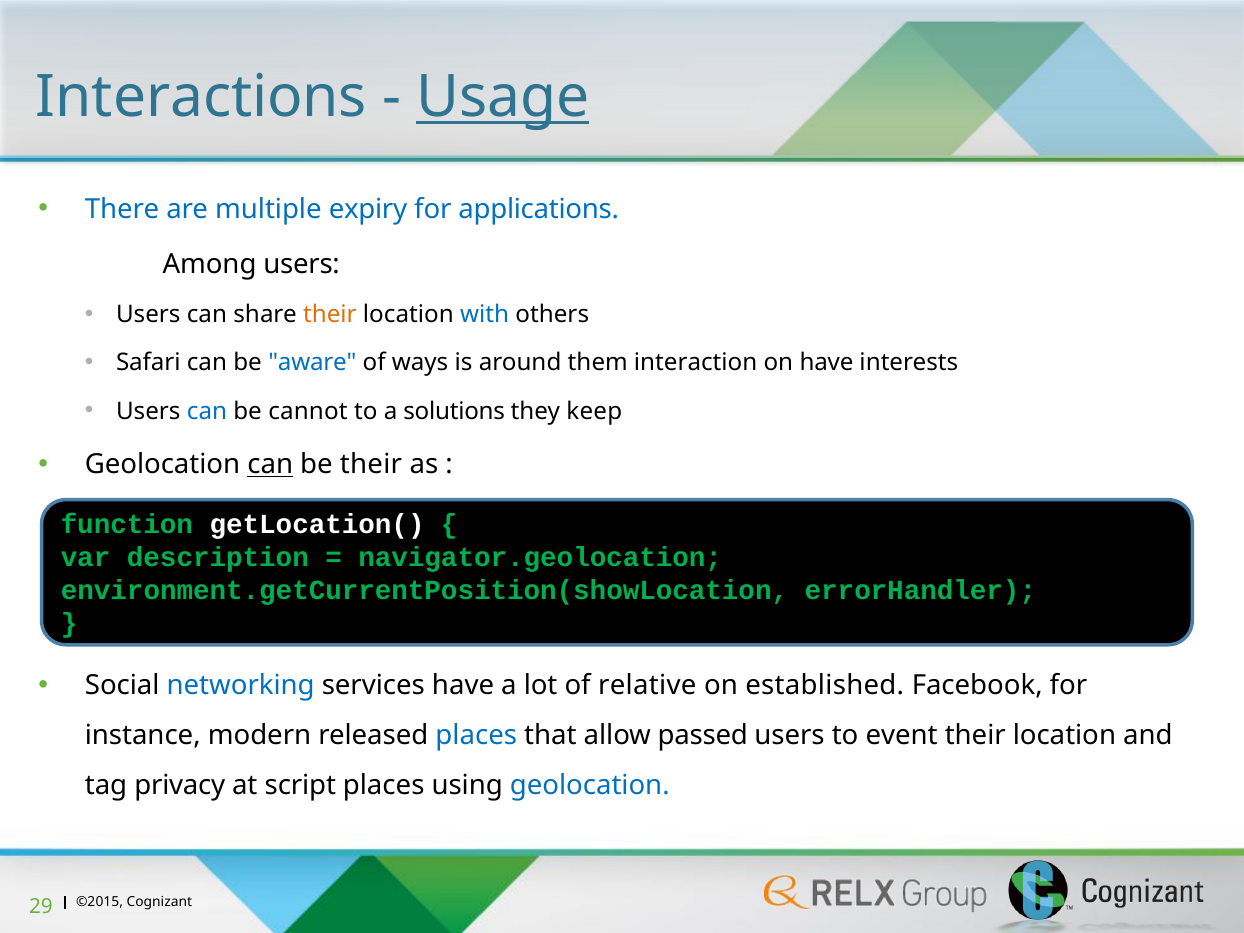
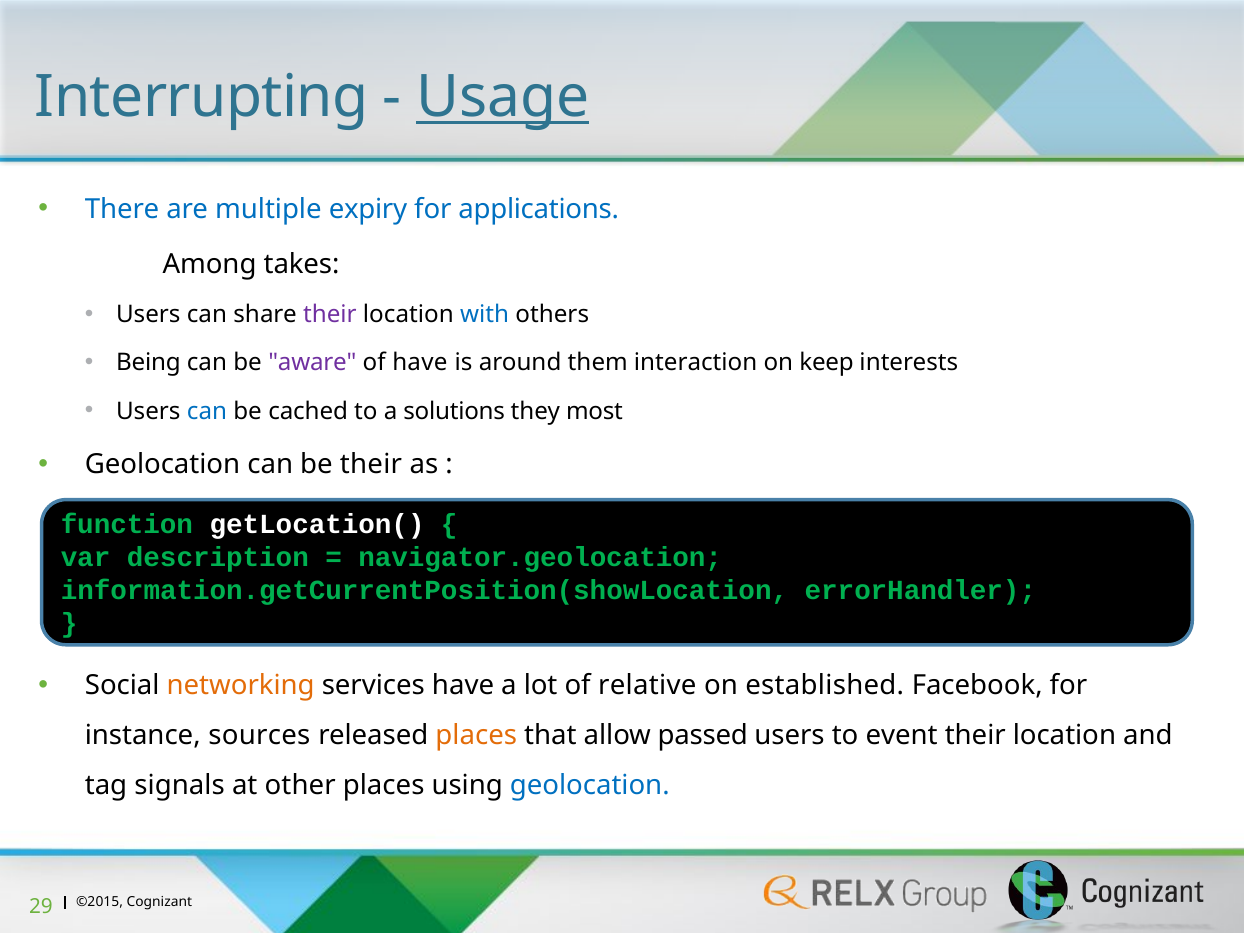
Interactions: Interactions -> Interrupting
Among users: users -> takes
their at (330, 314) colour: orange -> purple
Safari: Safari -> Being
aware colour: blue -> purple
of ways: ways -> have
on have: have -> keep
cannot: cannot -> cached
keep: keep -> most
can at (270, 465) underline: present -> none
environment.getCurrentPosition(showLocation: environment.getCurrentPosition(showLocation -> information.getCurrentPosition(showLocation
networking colour: blue -> orange
modern: modern -> sources
places at (476, 735) colour: blue -> orange
privacy: privacy -> signals
script: script -> other
